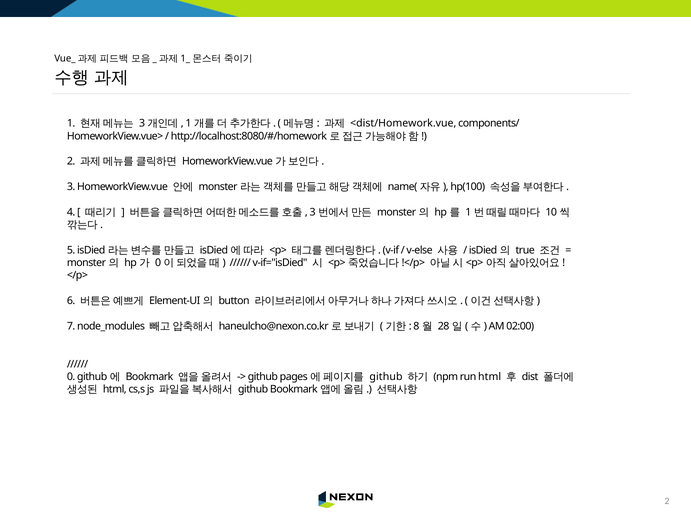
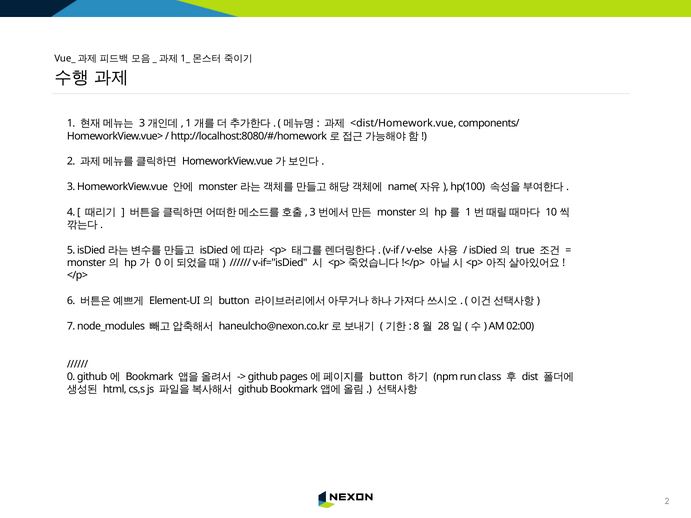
github at (386, 377): github -> button
run html: html -> class
